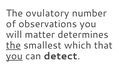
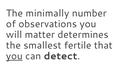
ovulatory: ovulatory -> minimally
the at (13, 45) underline: present -> none
which: which -> fertile
